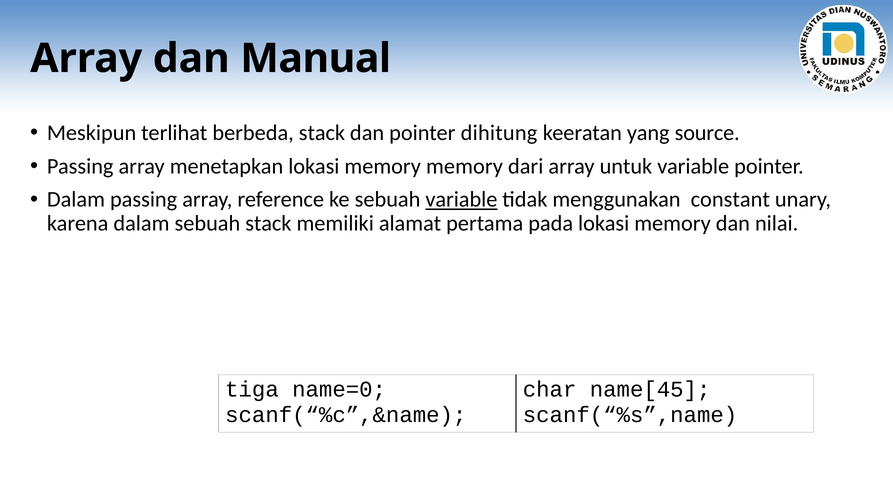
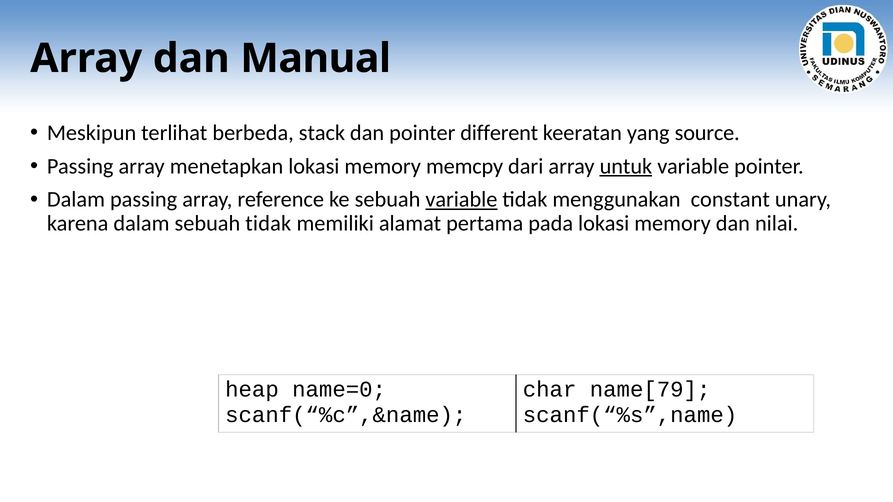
dihitung: dihitung -> different
memory memory: memory -> memcpy
untuk underline: none -> present
sebuah stack: stack -> tidak
tiga: tiga -> heap
name[45: name[45 -> name[79
